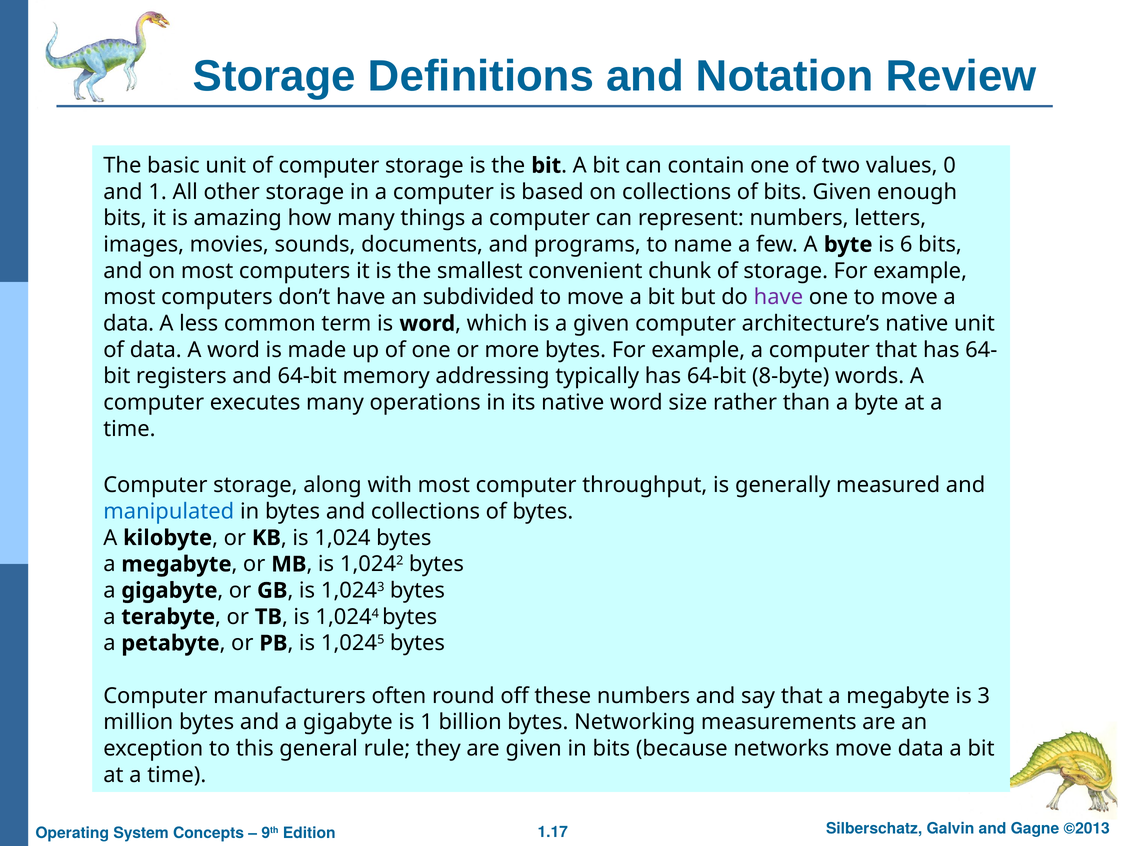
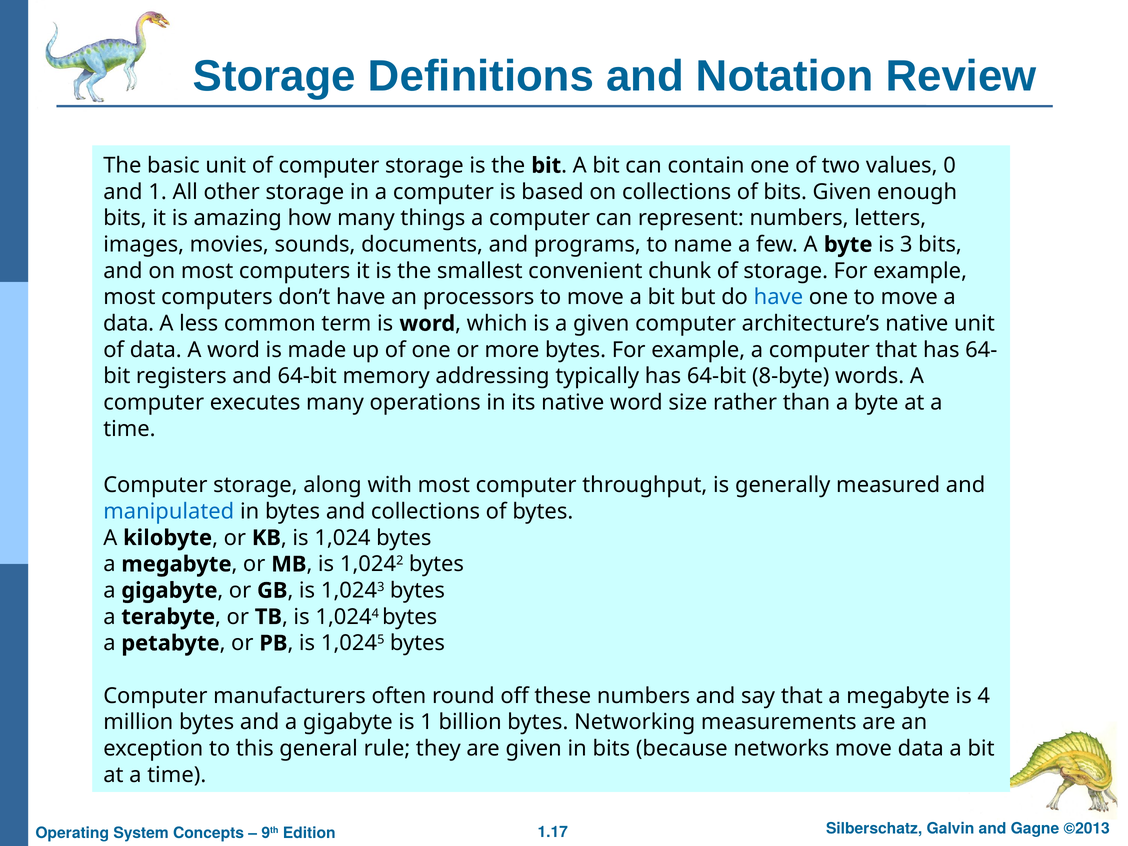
6: 6 -> 3
subdivided: subdivided -> processors
have at (778, 297) colour: purple -> blue
3: 3 -> 4
